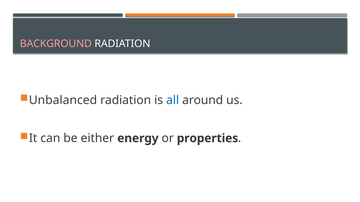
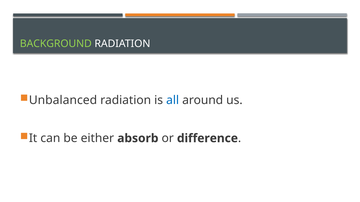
BACKGROUND colour: pink -> light green
energy: energy -> absorb
properties: properties -> difference
